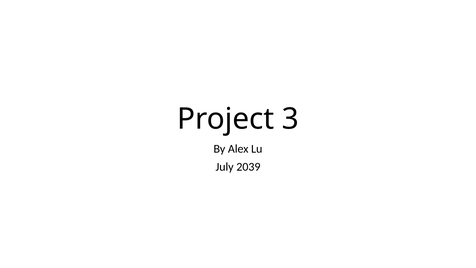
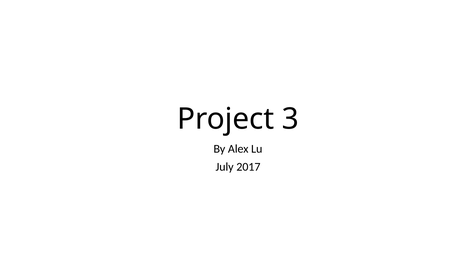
2039: 2039 -> 2017
